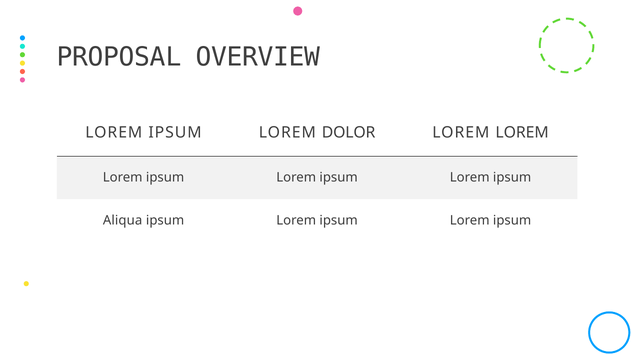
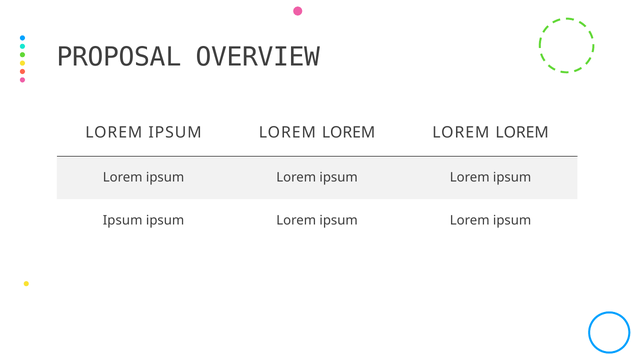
IPSUM LOREM DOLOR: DOLOR -> LOREM
Aliqua at (123, 220): Aliqua -> Ipsum
